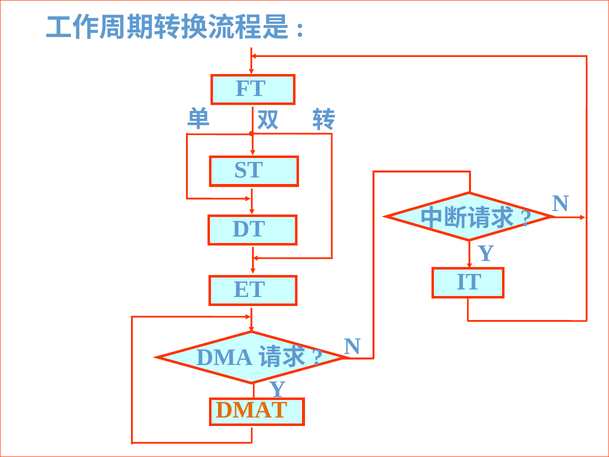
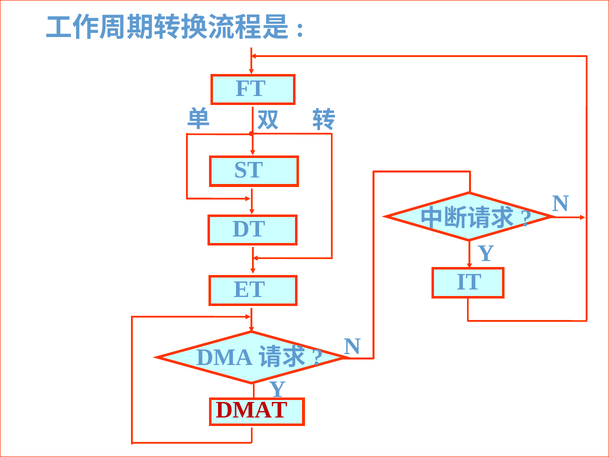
DMAT colour: orange -> red
